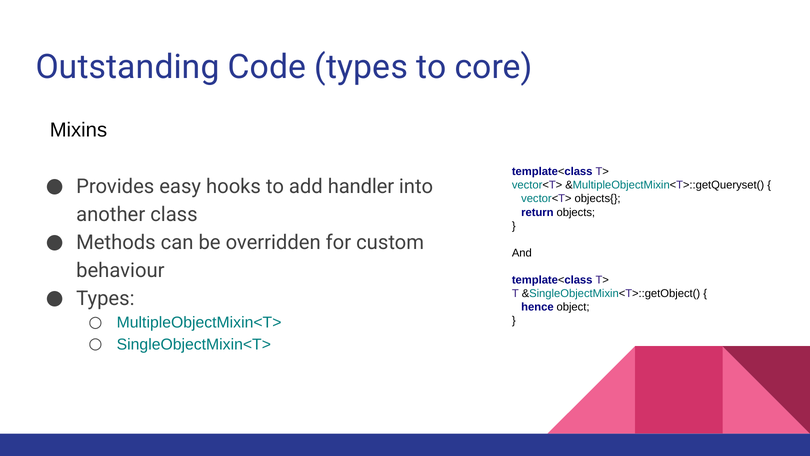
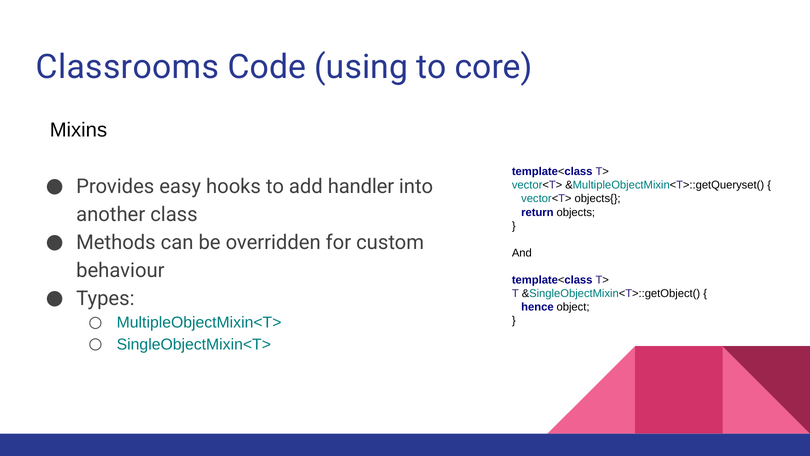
Outstanding: Outstanding -> Classrooms
Code types: types -> using
